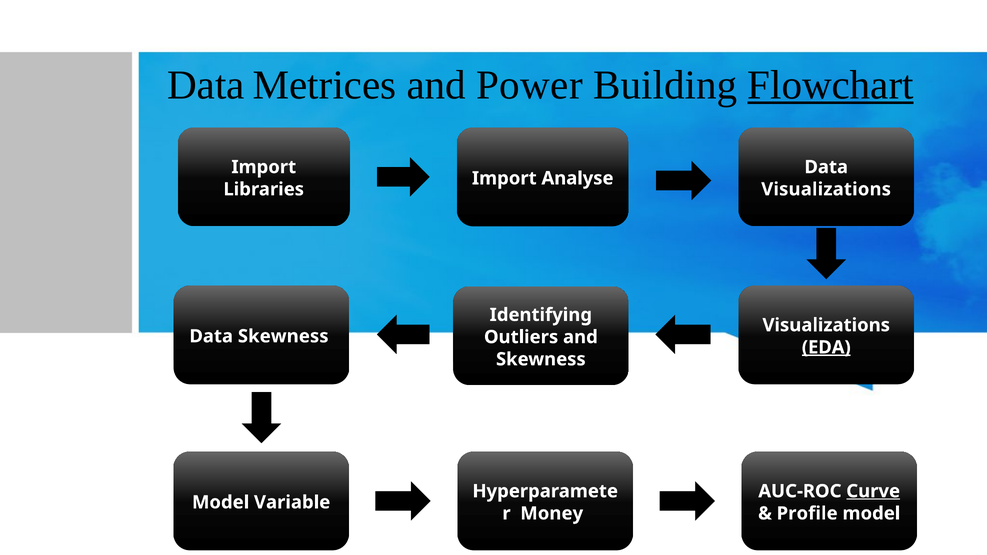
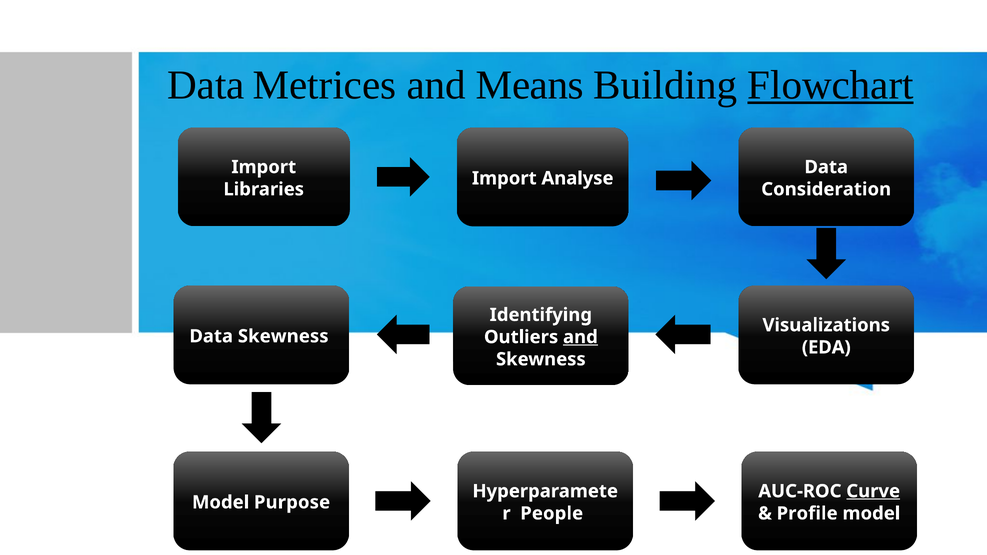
Power: Power -> Means
Visualizations at (826, 189): Visualizations -> Consideration
and at (580, 337) underline: none -> present
EDA underline: present -> none
Variable: Variable -> Purpose
Money: Money -> People
